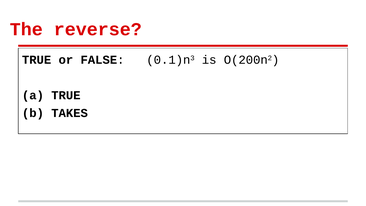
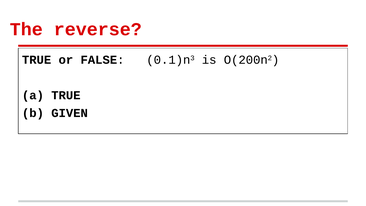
TAKES: TAKES -> GIVEN
